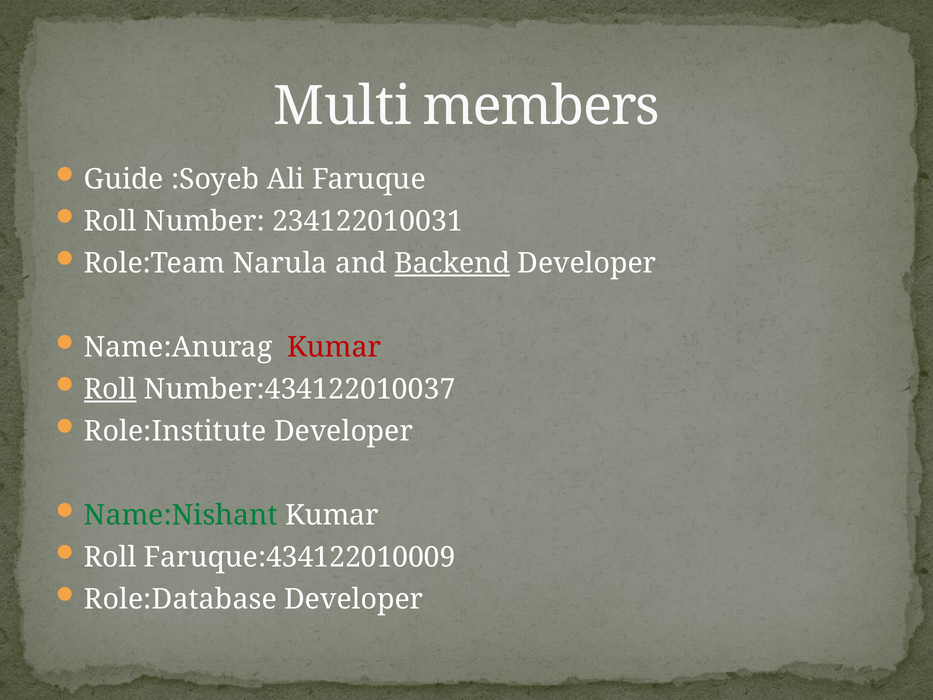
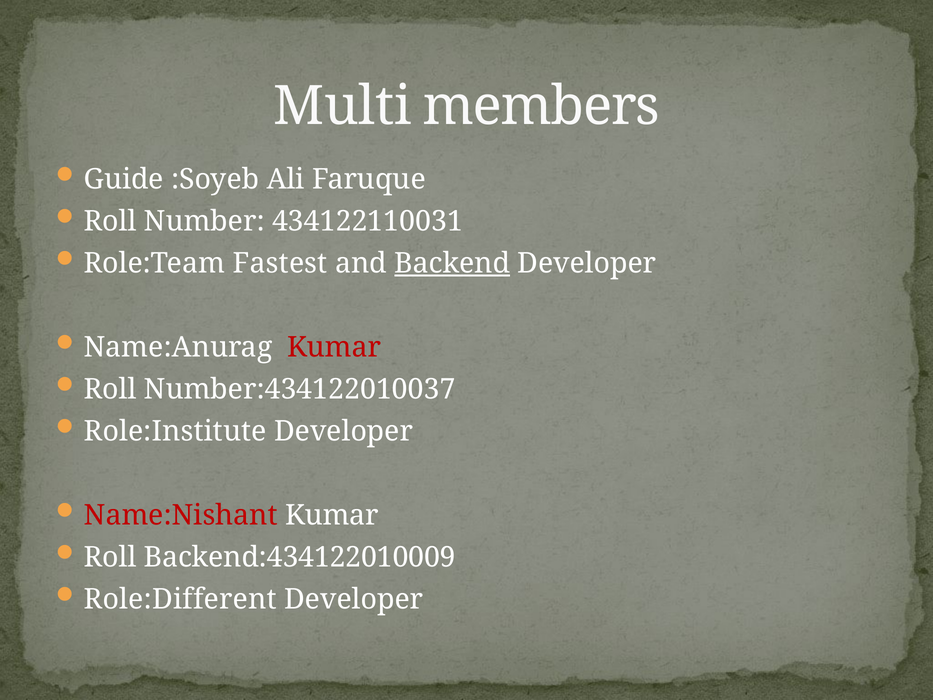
234122010031: 234122010031 -> 434122110031
Narula: Narula -> Fastest
Roll at (110, 389) underline: present -> none
Name:Nishant colour: green -> red
Faruque:434122010009: Faruque:434122010009 -> Backend:434122010009
Role:Database: Role:Database -> Role:Different
